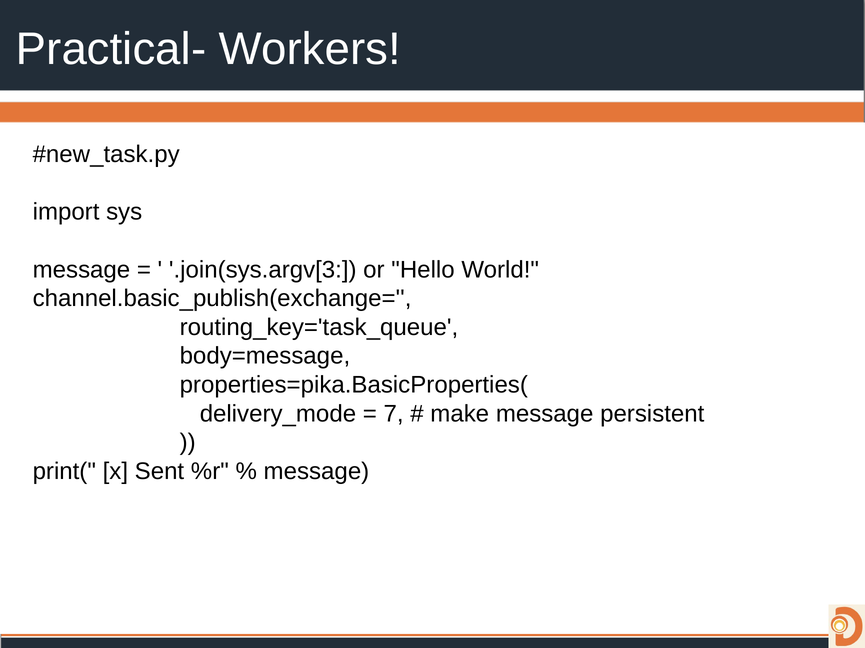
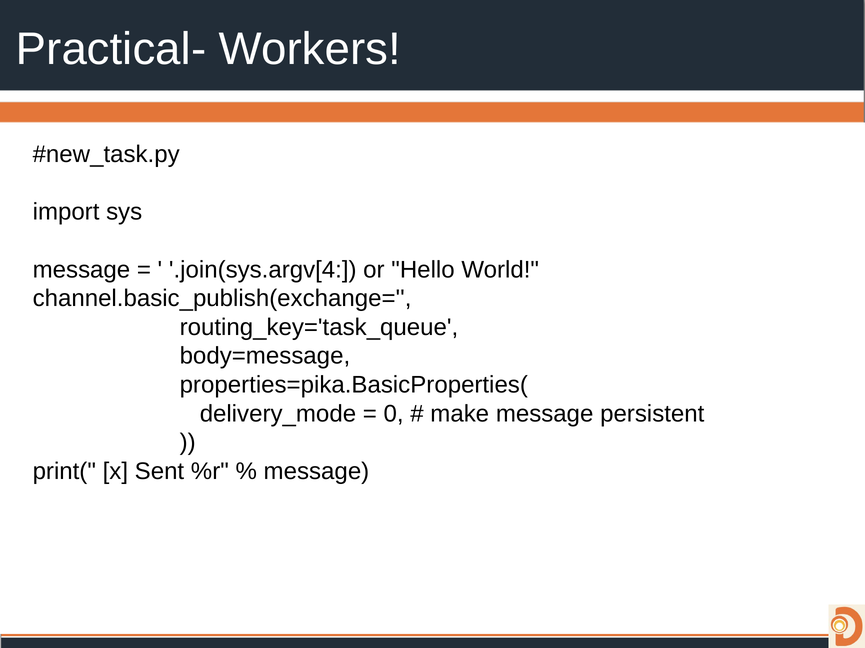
.join(sys.argv[3: .join(sys.argv[3 -> .join(sys.argv[4
7: 7 -> 0
